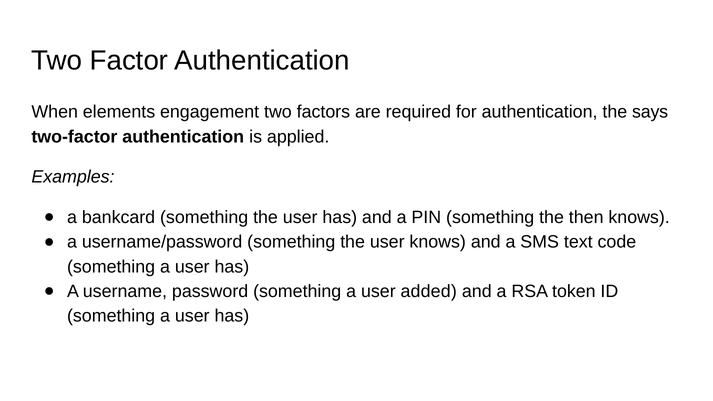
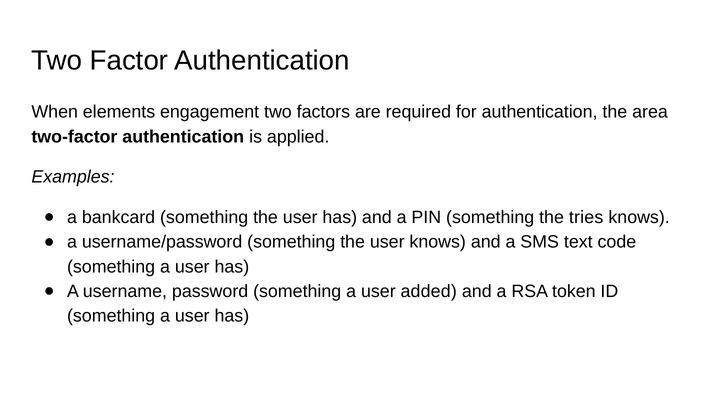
says: says -> area
then: then -> tries
